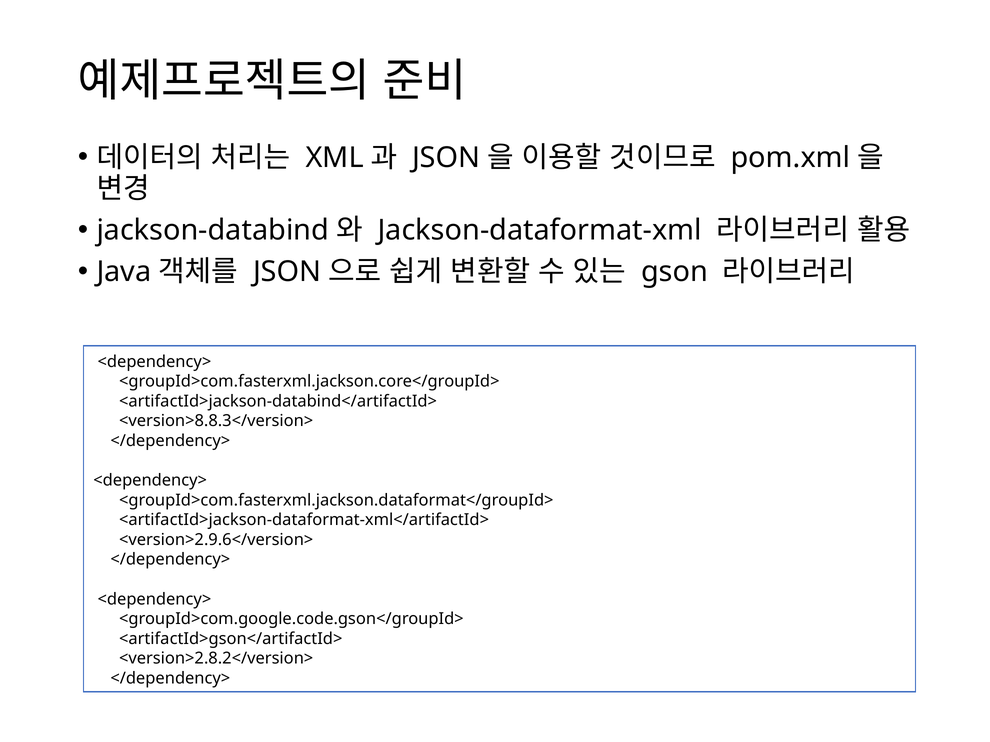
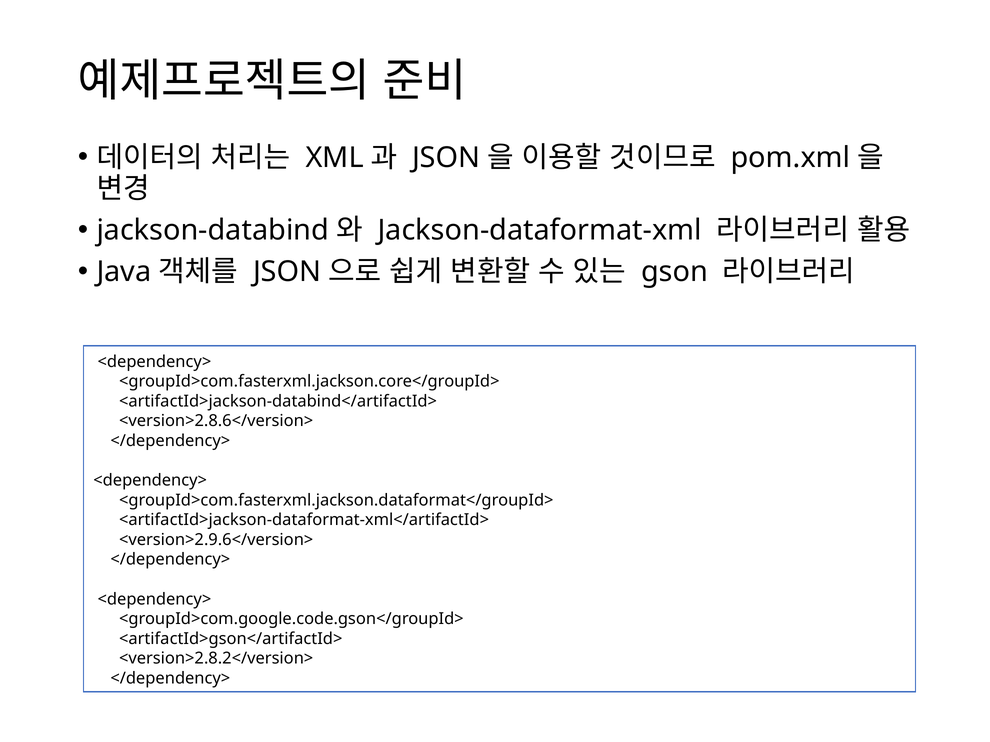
<version>8.8.3</version>: <version>8.8.3</version> -> <version>2.8.6</version>
